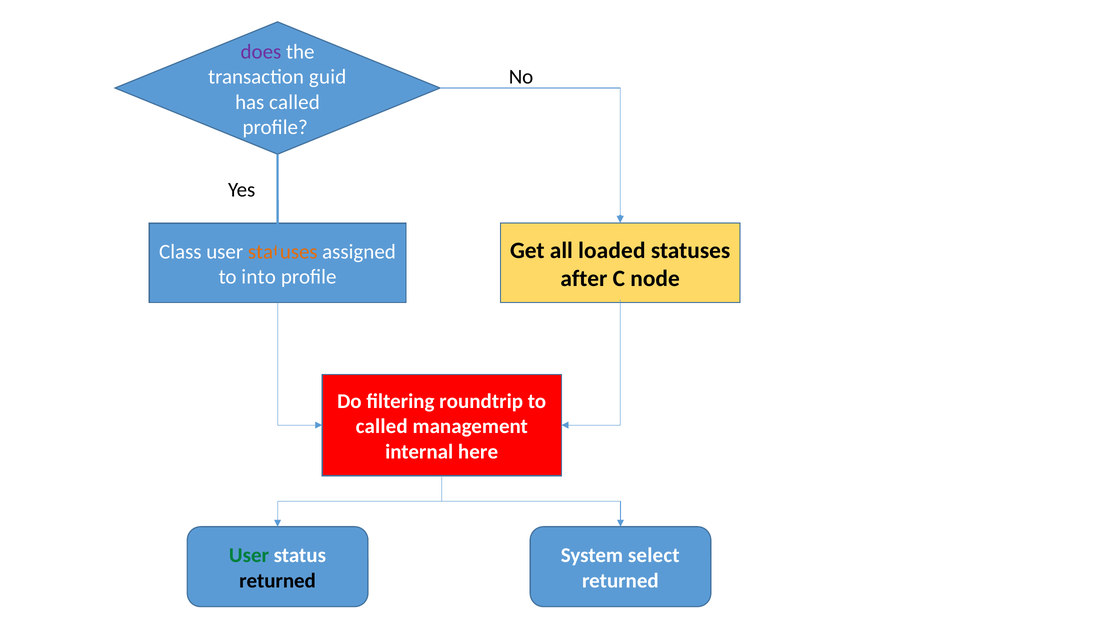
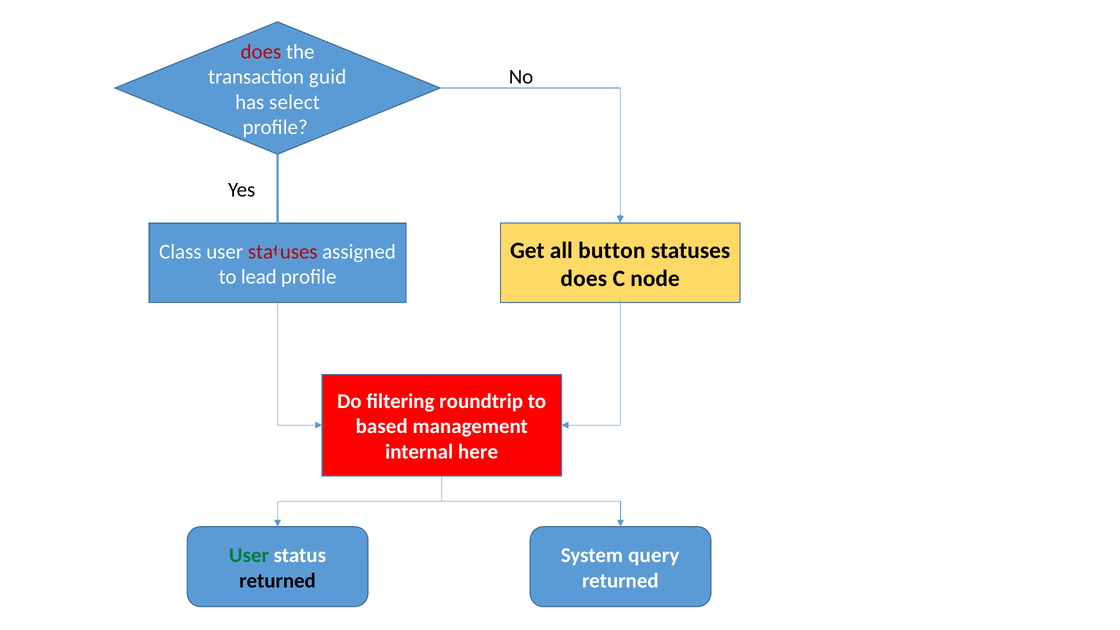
does at (261, 52) colour: purple -> red
has called: called -> select
loaded: loaded -> button
statuses at (283, 252) colour: orange -> red
into: into -> lead
after at (584, 278): after -> does
called at (382, 427): called -> based
select: select -> query
